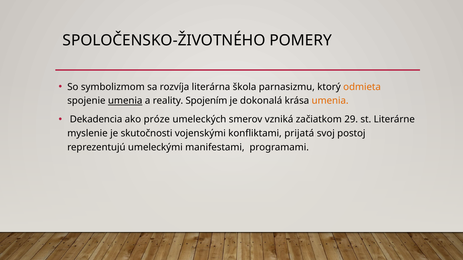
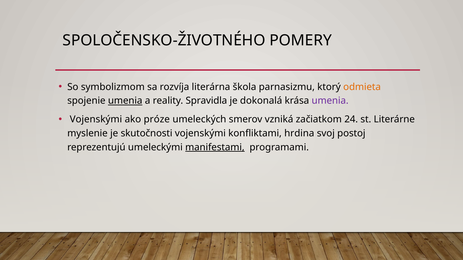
Spojením: Spojením -> Spravidla
umenia at (330, 101) colour: orange -> purple
Dekadencia at (96, 120): Dekadencia -> Vojenskými
29: 29 -> 24
prijatá: prijatá -> hrdina
manifestami underline: none -> present
